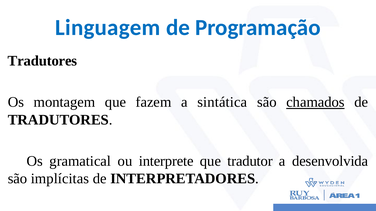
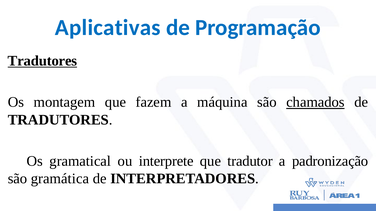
Linguagem: Linguagem -> Aplicativas
Tradutores at (42, 61) underline: none -> present
sintática: sintática -> máquina
desenvolvida: desenvolvida -> padronização
implícitas: implícitas -> gramática
